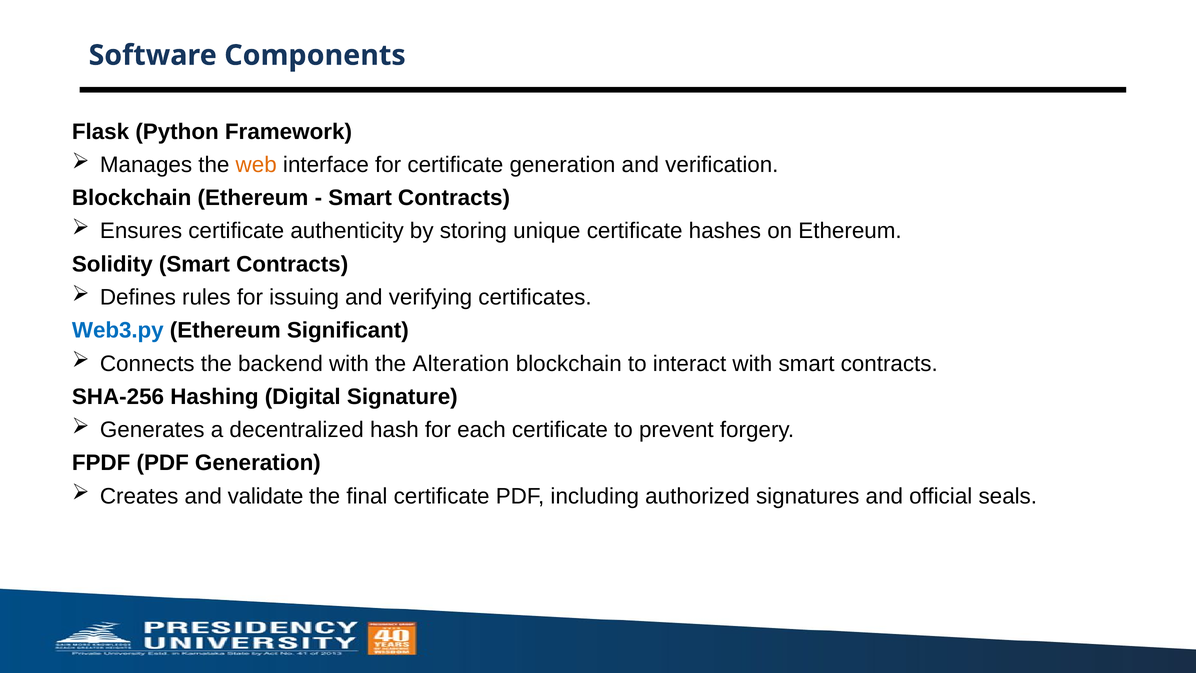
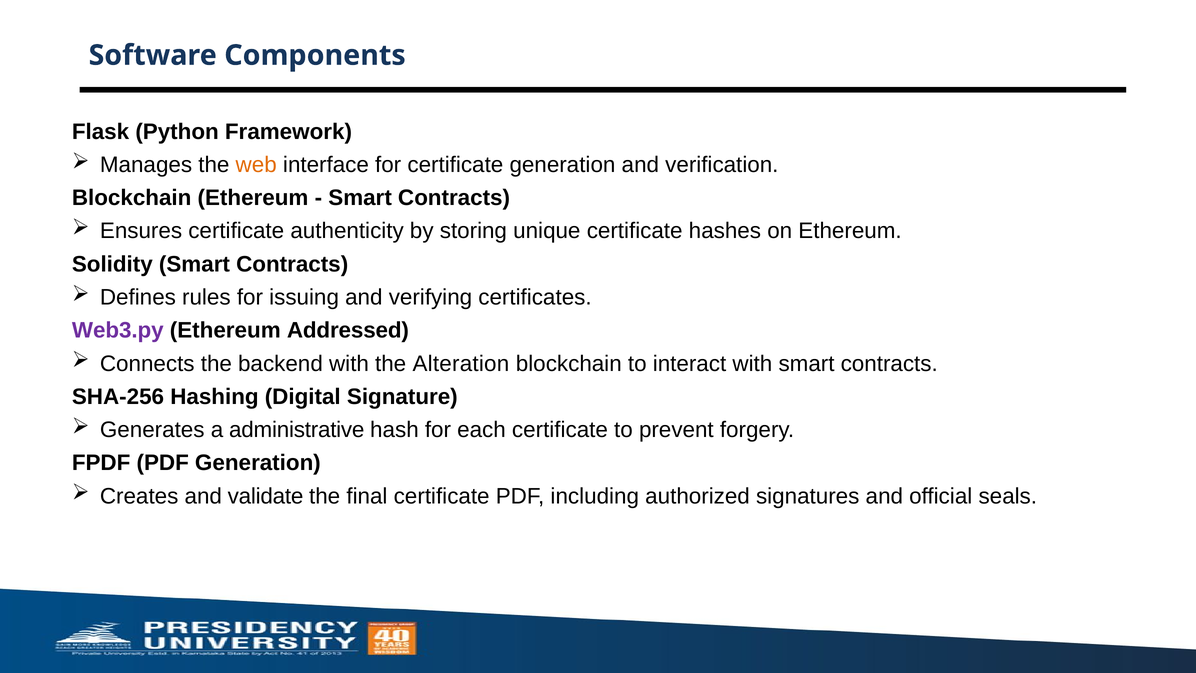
Web3.py colour: blue -> purple
Significant: Significant -> Addressed
decentralized: decentralized -> administrative
